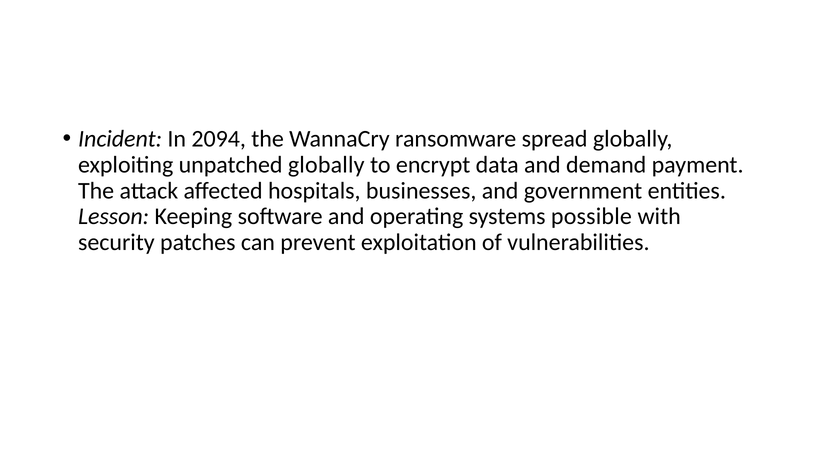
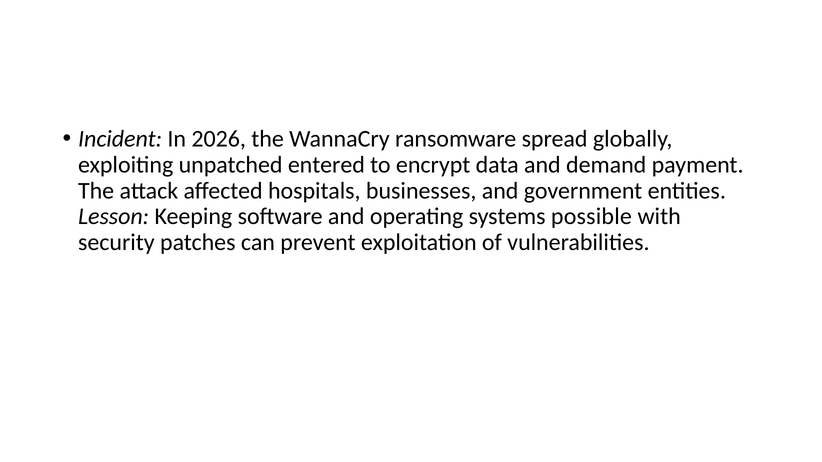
2094: 2094 -> 2026
unpatched globally: globally -> entered
